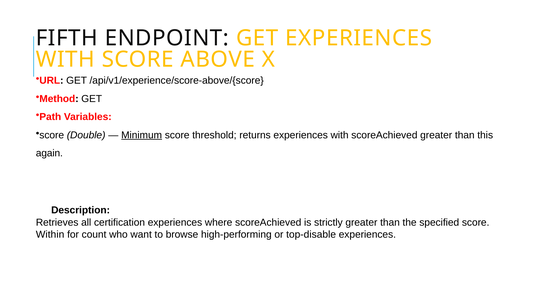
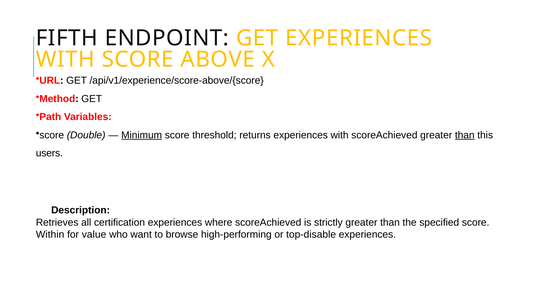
than at (465, 135) underline: none -> present
again: again -> users
count: count -> value
